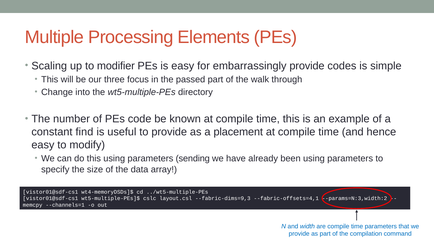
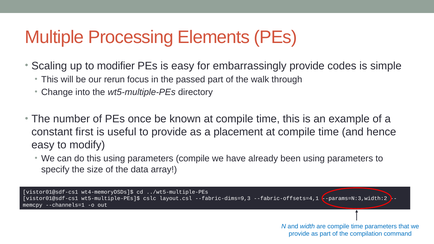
three: three -> rerun
code: code -> once
find: find -> first
parameters sending: sending -> compile
